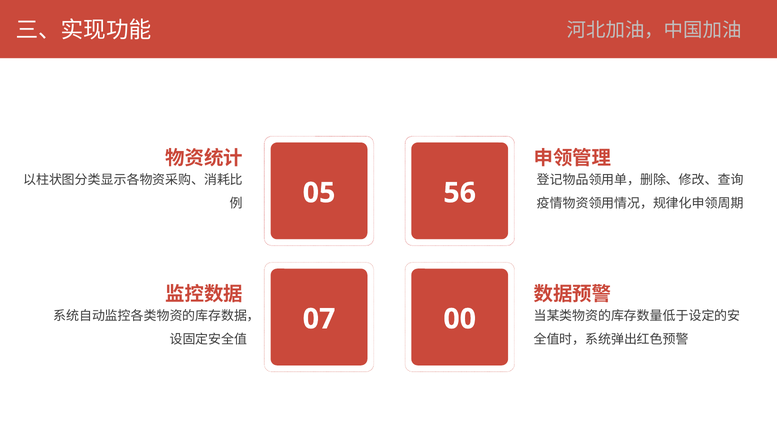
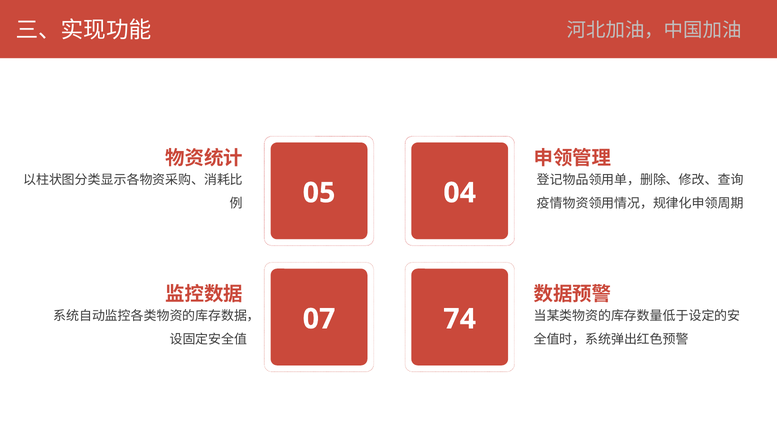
56: 56 -> 04
00: 00 -> 74
